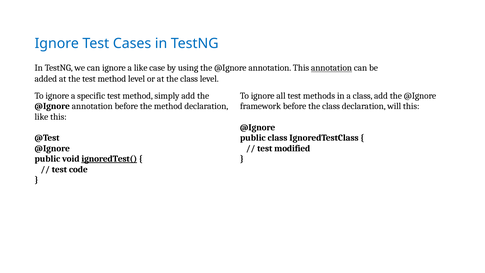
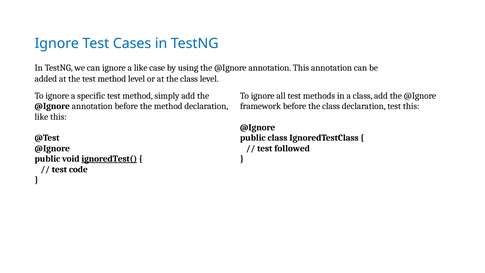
annotation at (332, 68) underline: present -> none
declaration will: will -> test
modified: modified -> followed
